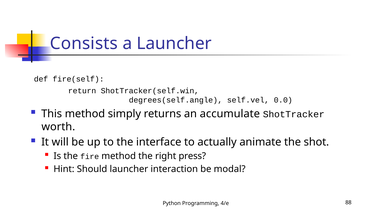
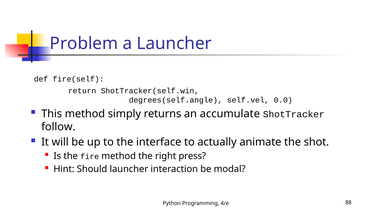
Consists: Consists -> Problem
worth: worth -> follow
